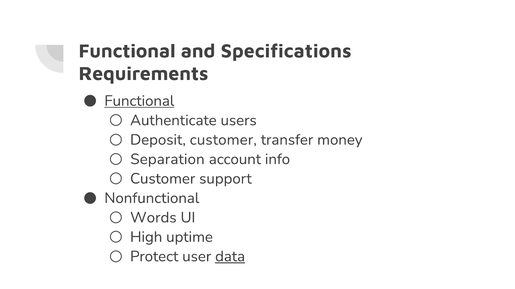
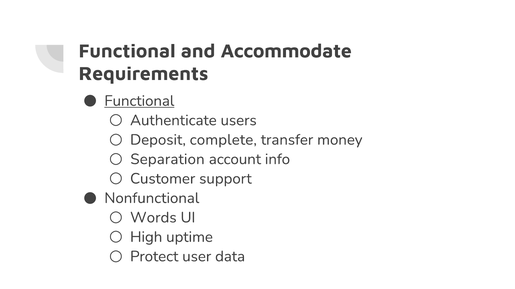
Specifications: Specifications -> Accommodate
Deposit customer: customer -> complete
data underline: present -> none
